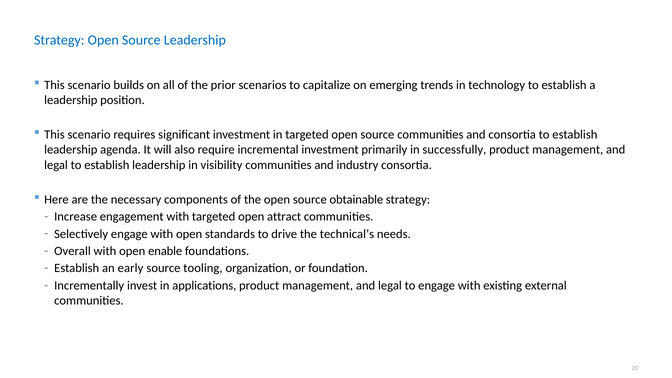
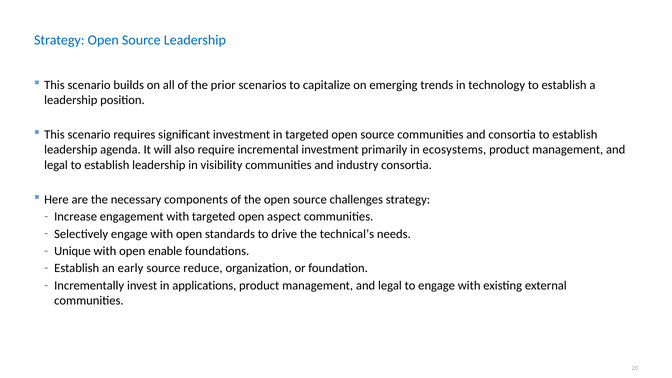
successfully: successfully -> ecosystems
obtainable: obtainable -> challenges
attract: attract -> aspect
Overall: Overall -> Unique
tooling: tooling -> reduce
